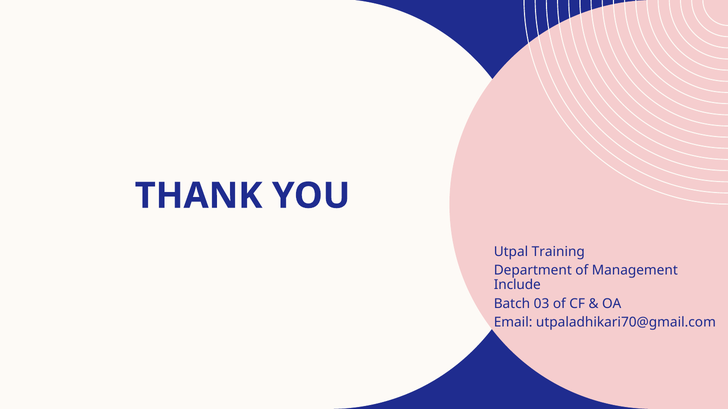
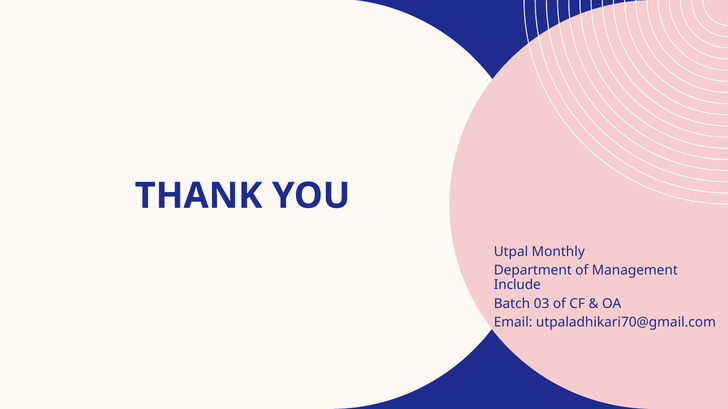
Training: Training -> Monthly
